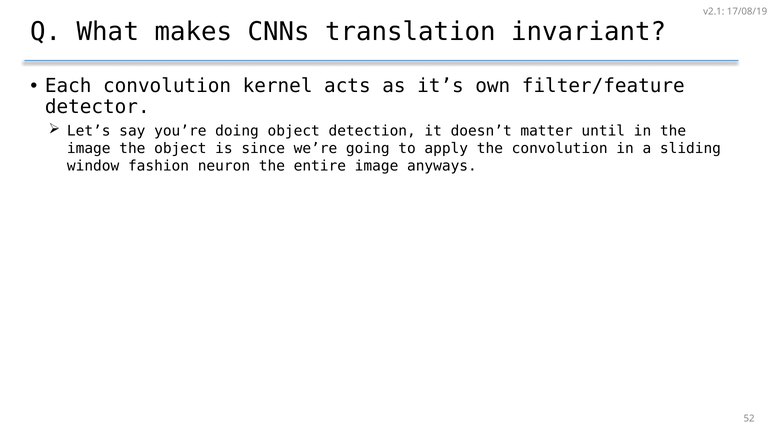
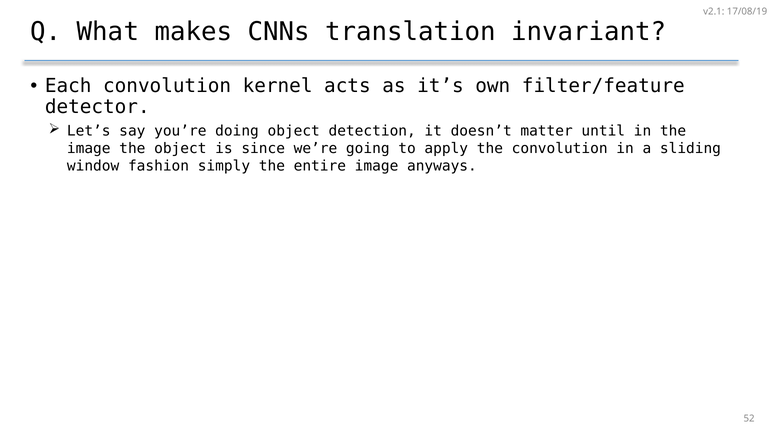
neuron: neuron -> simply
